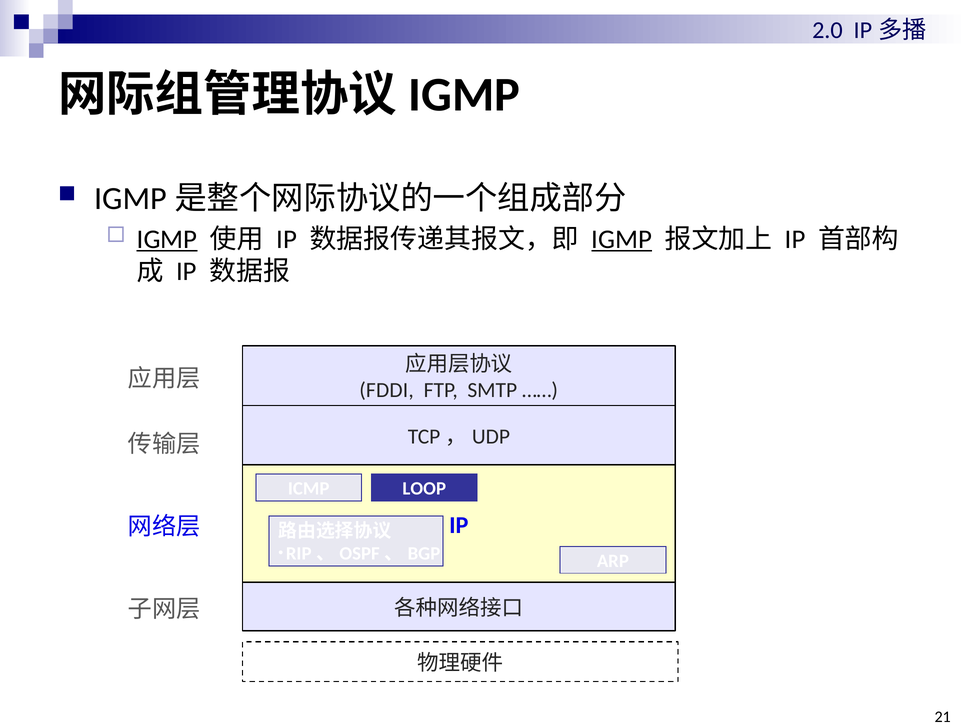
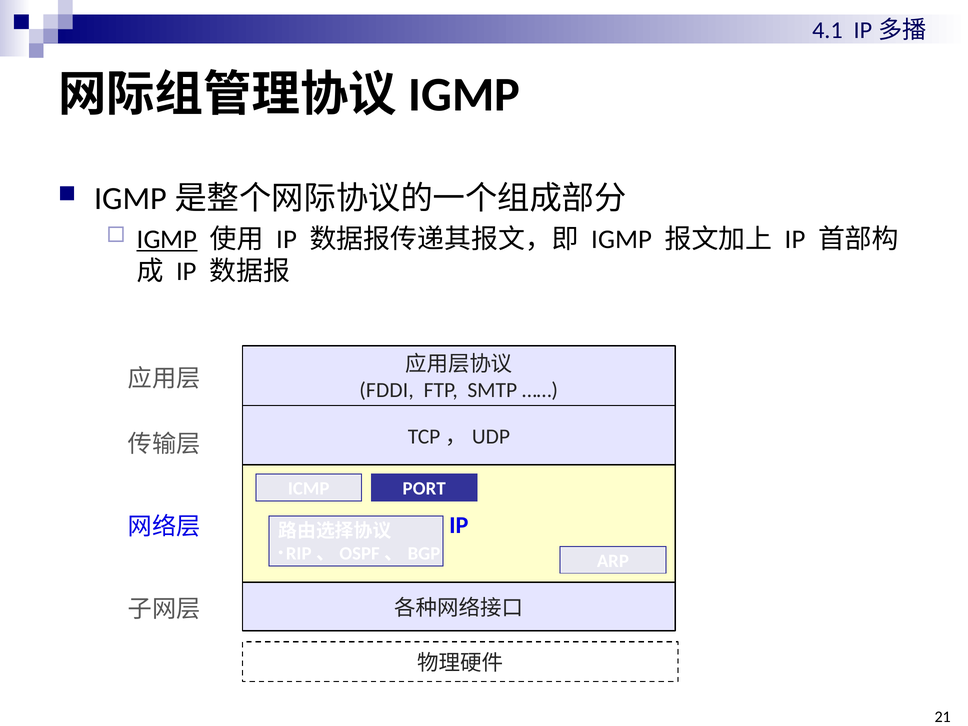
2.0: 2.0 -> 4.1
IGMP at (622, 239) underline: present -> none
LOOP: LOOP -> PORT
